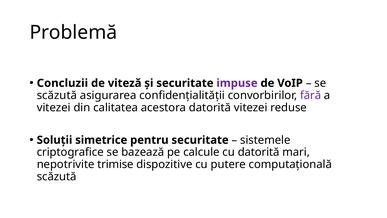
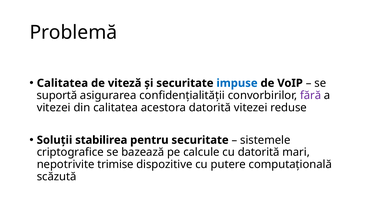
Concluzii at (62, 83): Concluzii -> Calitatea
impuse colour: purple -> blue
scăzută at (57, 95): scăzută -> suportă
simetrice: simetrice -> stabilirea
